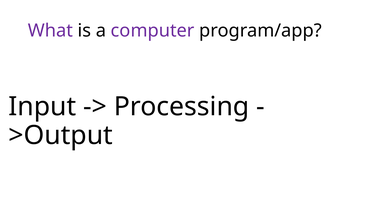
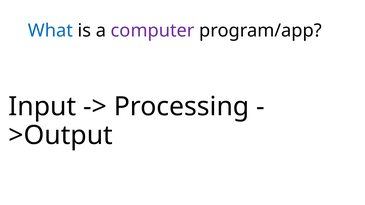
What colour: purple -> blue
